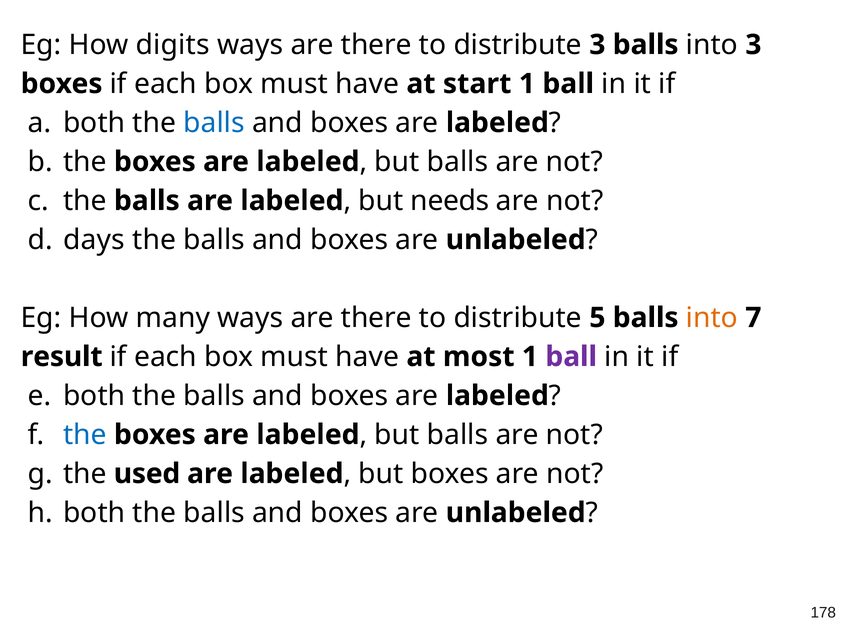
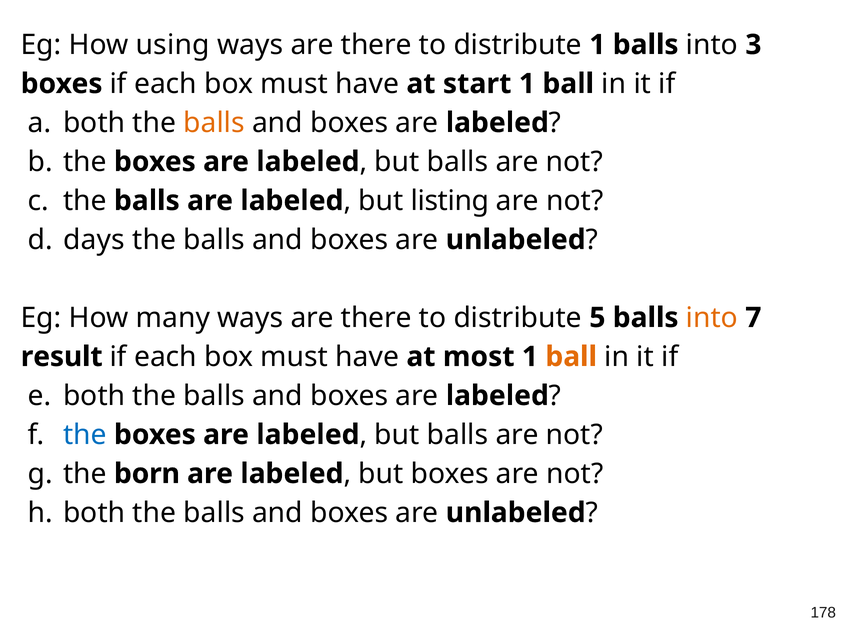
digits: digits -> using
distribute 3: 3 -> 1
balls at (214, 123) colour: blue -> orange
needs: needs -> listing
ball at (571, 357) colour: purple -> orange
used: used -> born
